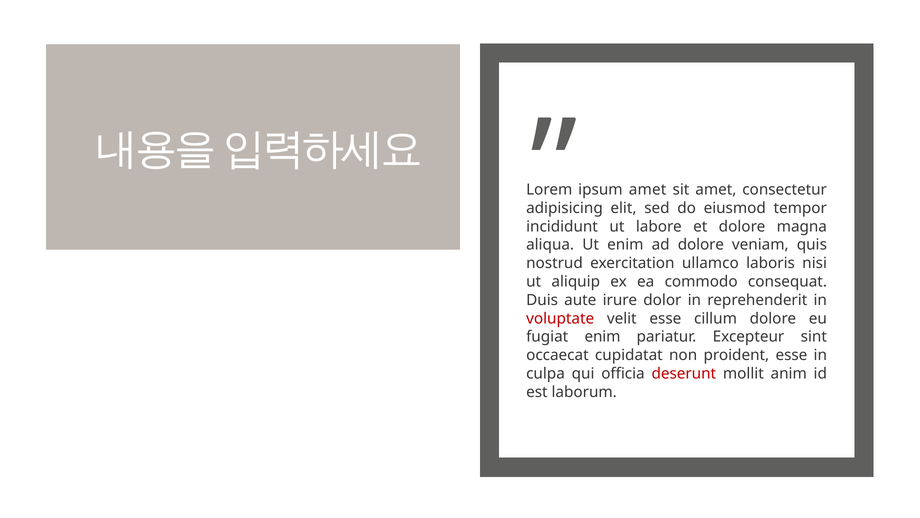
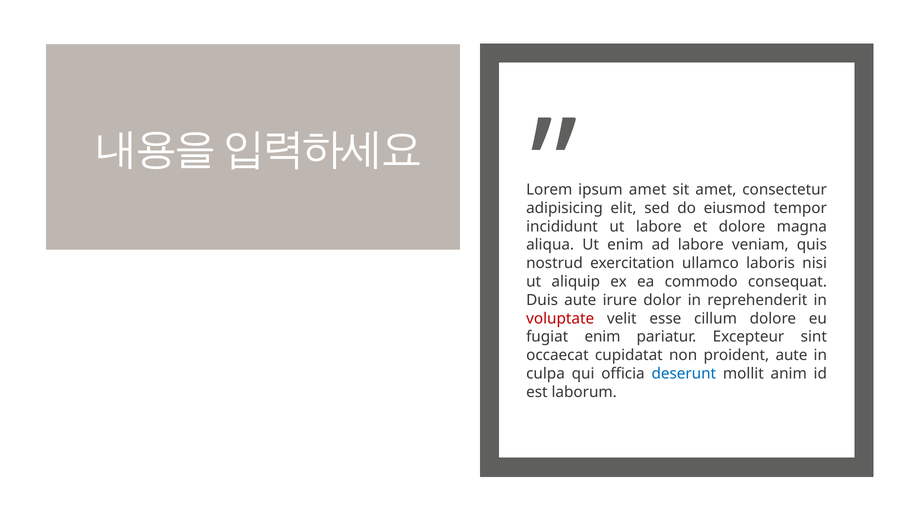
ad dolore: dolore -> labore
proident esse: esse -> aute
deserunt colour: red -> blue
